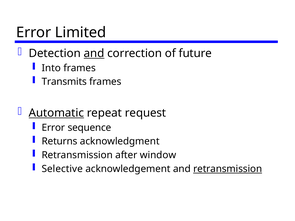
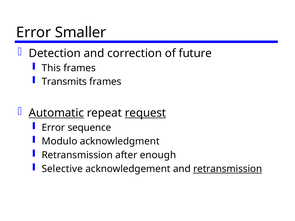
Limited: Limited -> Smaller
and at (94, 53) underline: present -> none
Into: Into -> This
request underline: none -> present
Returns: Returns -> Modulo
window: window -> enough
